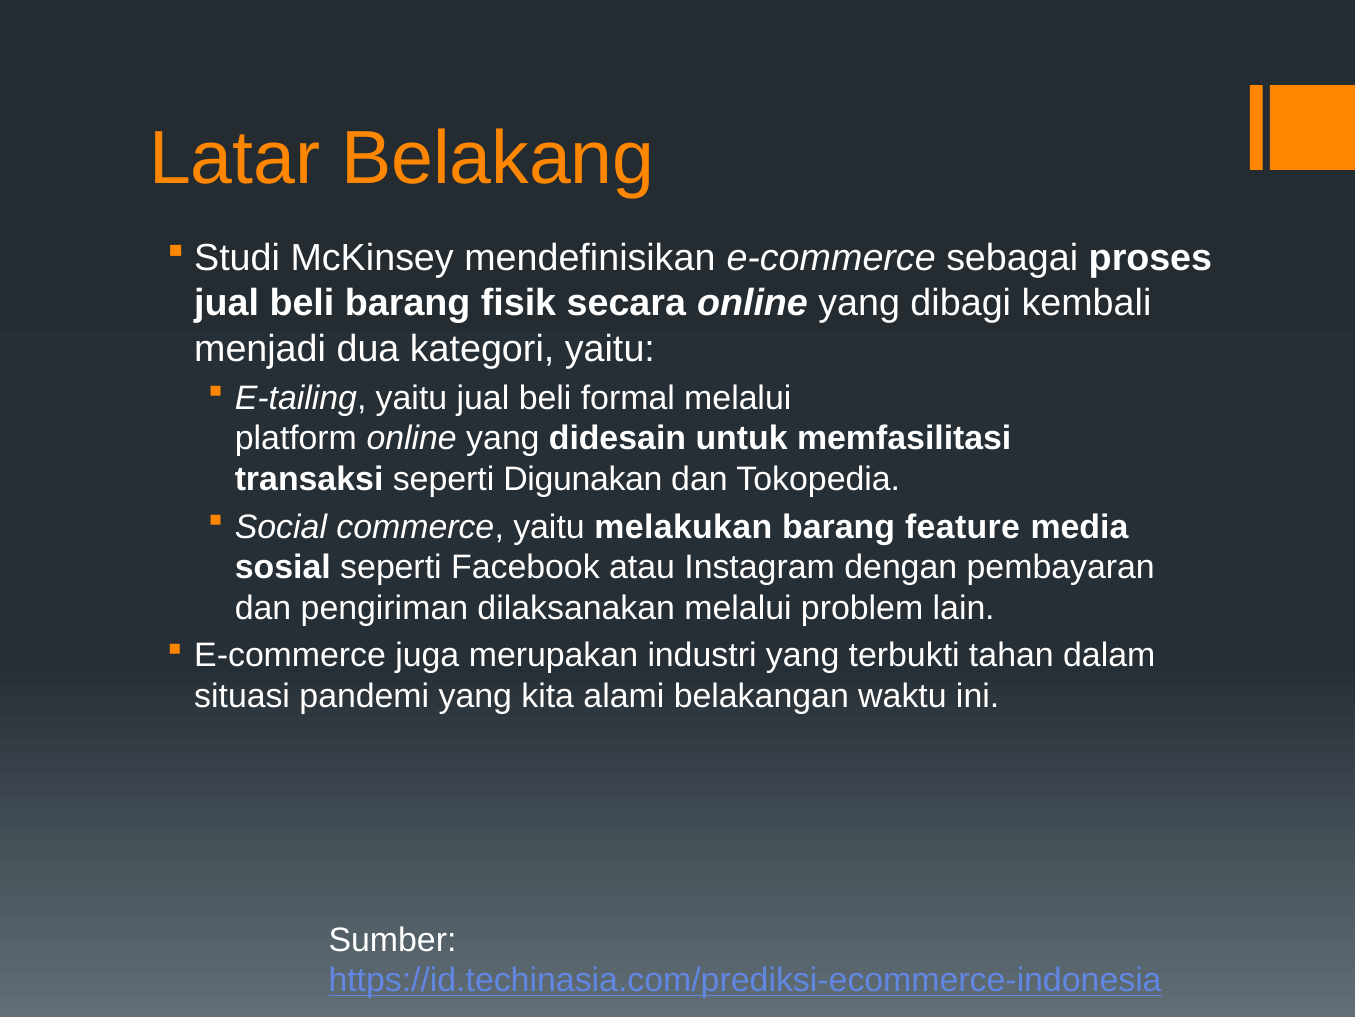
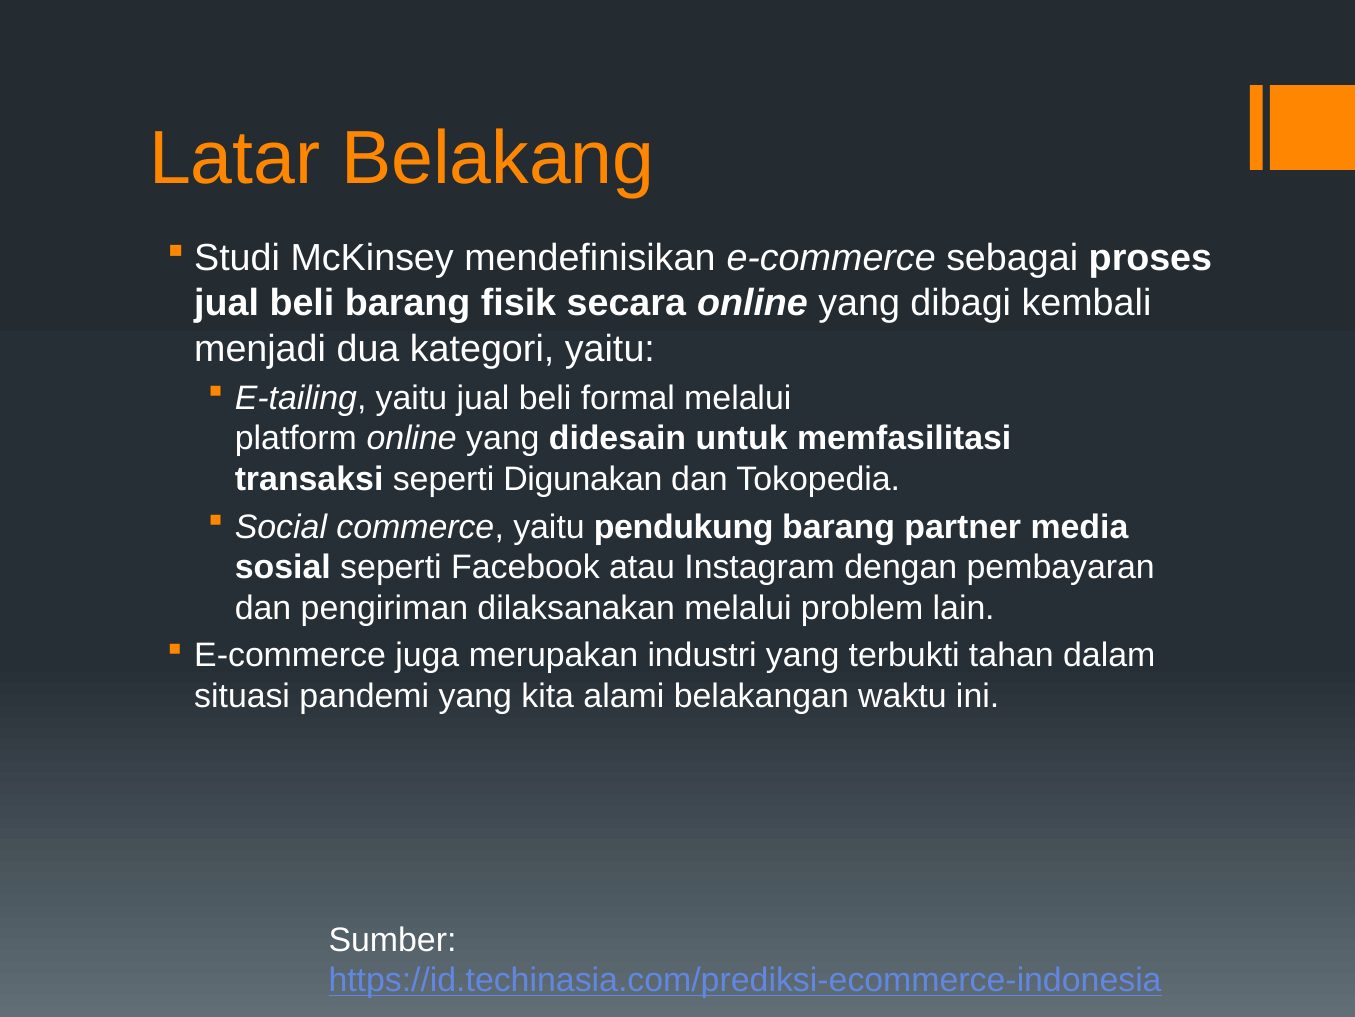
melakukan: melakukan -> pendukung
feature: feature -> partner
